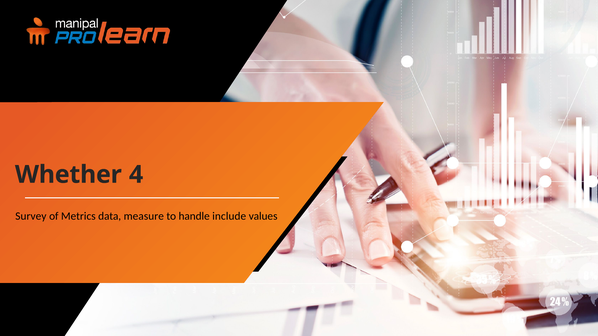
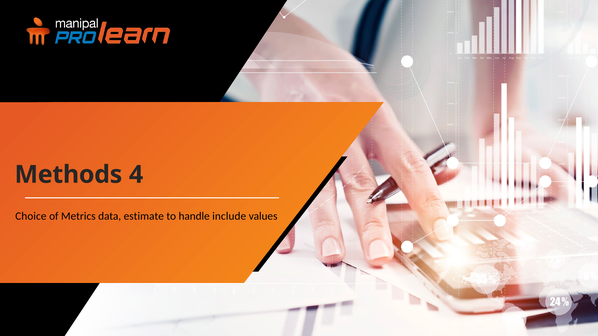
Whether: Whether -> Methods
Survey: Survey -> Choice
measure: measure -> estimate
